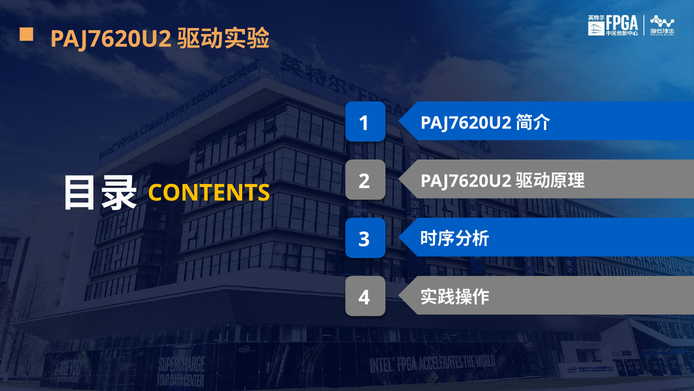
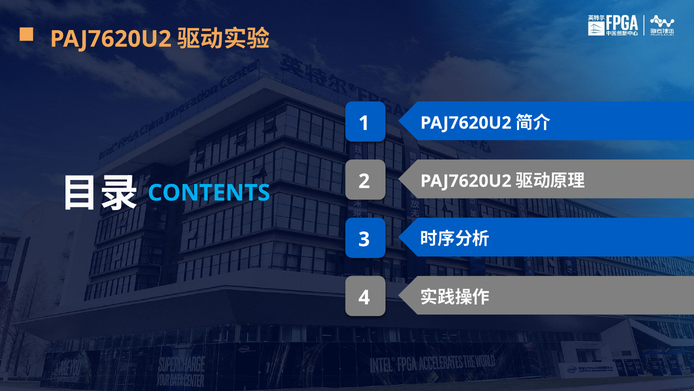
CONTENTS colour: yellow -> light blue
